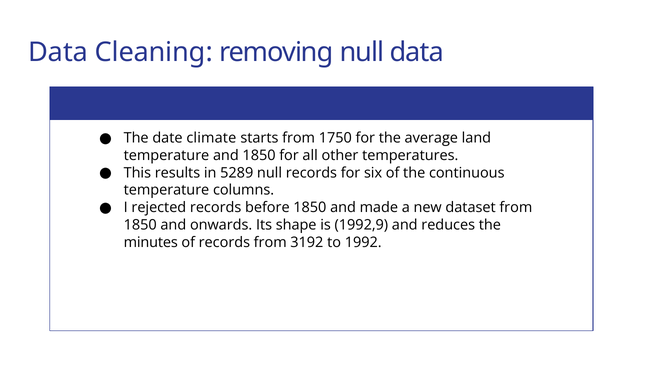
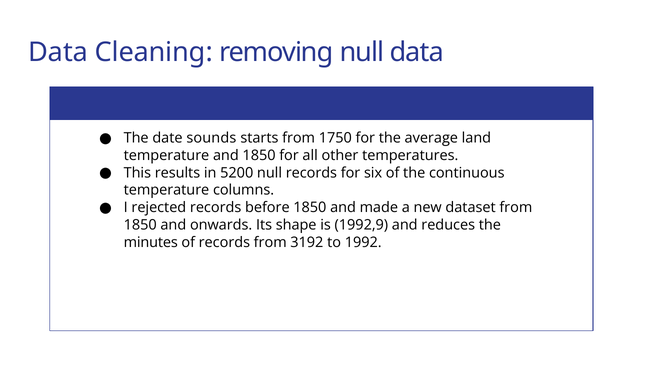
climate: climate -> sounds
5289: 5289 -> 5200
